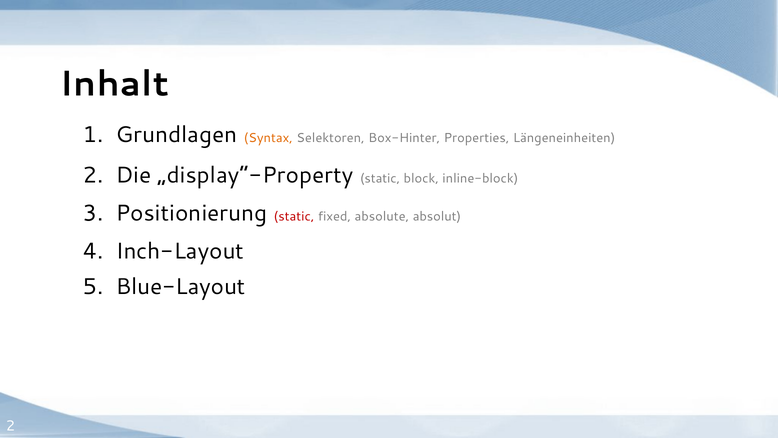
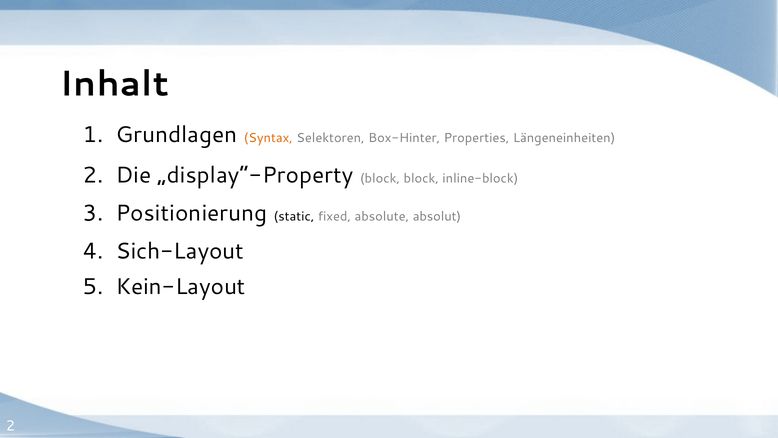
„display“-Property static: static -> block
static at (294, 216) colour: red -> black
Inch-Layout: Inch-Layout -> Sich-Layout
Blue-Layout: Blue-Layout -> Kein-Layout
